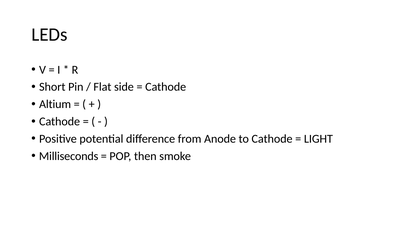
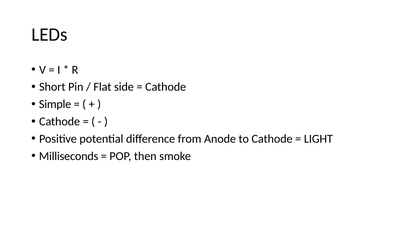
Altium: Altium -> Simple
